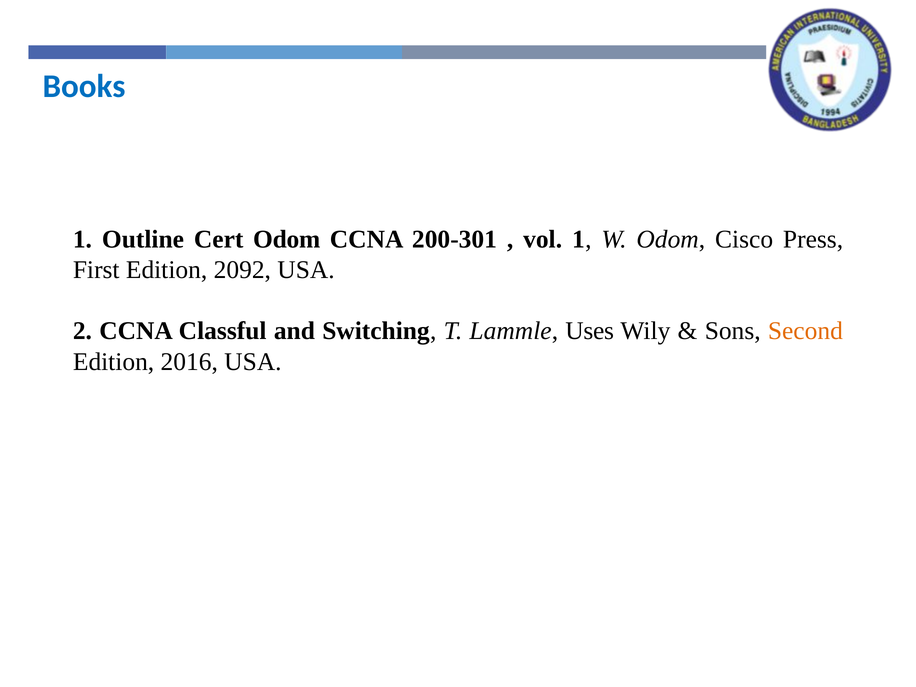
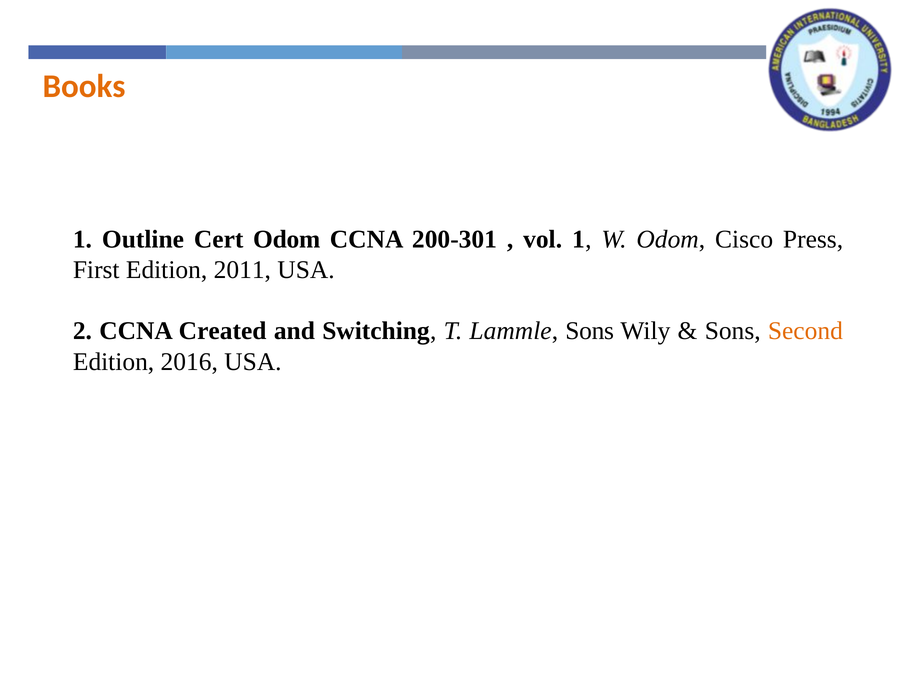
Books colour: blue -> orange
2092: 2092 -> 2011
Classful: Classful -> Created
Lammle Uses: Uses -> Sons
